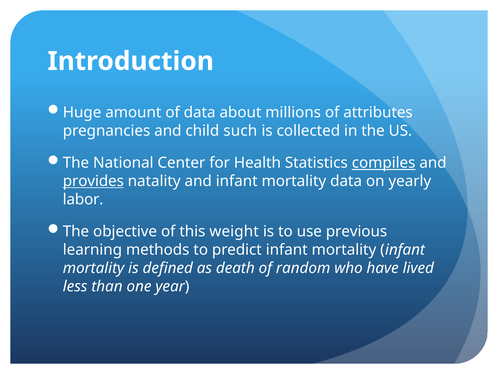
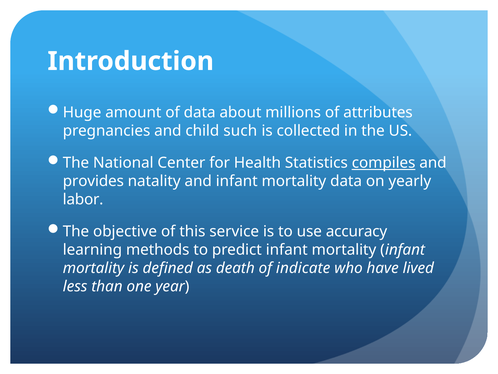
provides underline: present -> none
weight: weight -> service
previous: previous -> accuracy
random: random -> indicate
